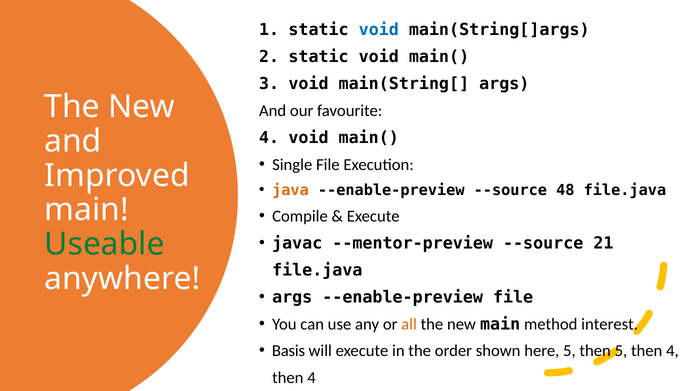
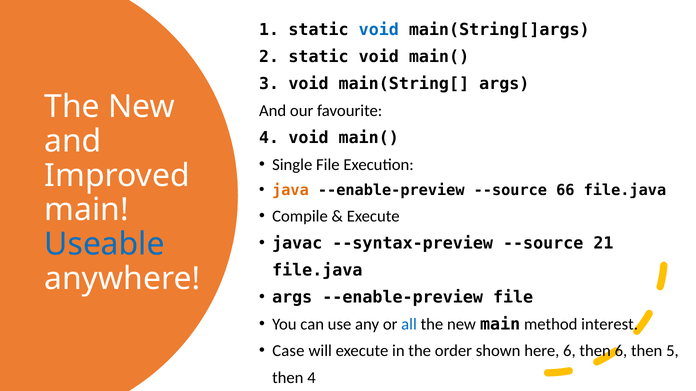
48: 48 -> 66
--mentor-preview: --mentor-preview -> --syntax-preview
Useable colour: green -> blue
all colour: orange -> blue
Basis: Basis -> Case
here 5: 5 -> 6
then 5: 5 -> 6
4 at (672, 351): 4 -> 5
